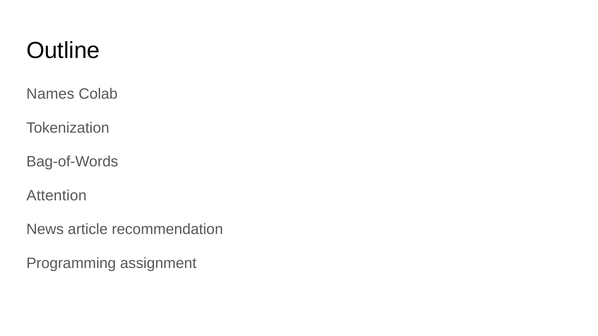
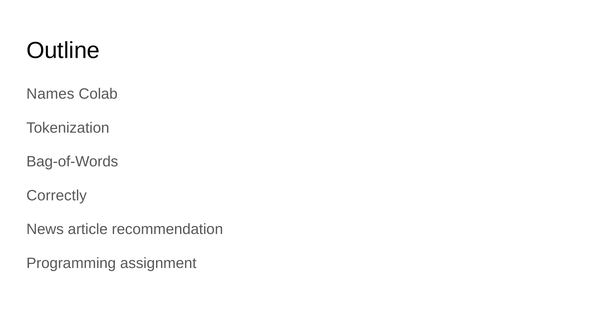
Attention: Attention -> Correctly
